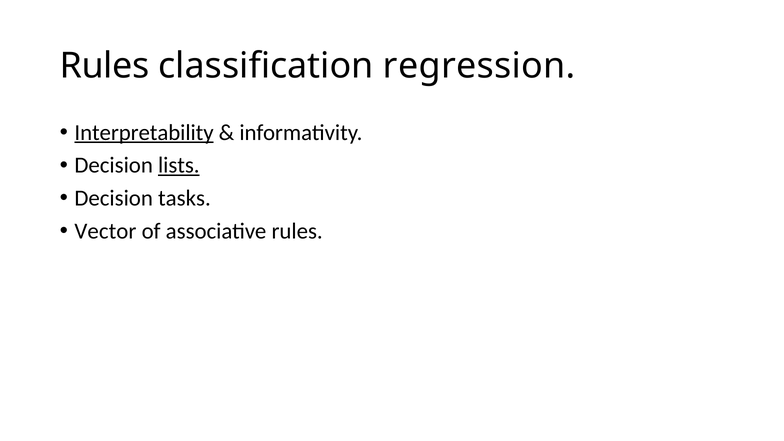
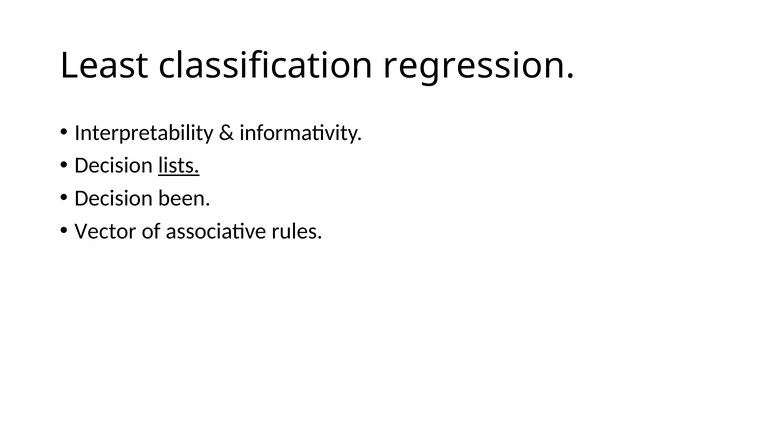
Rules at (105, 66): Rules -> Least
Interpretability underline: present -> none
tasks: tasks -> been
